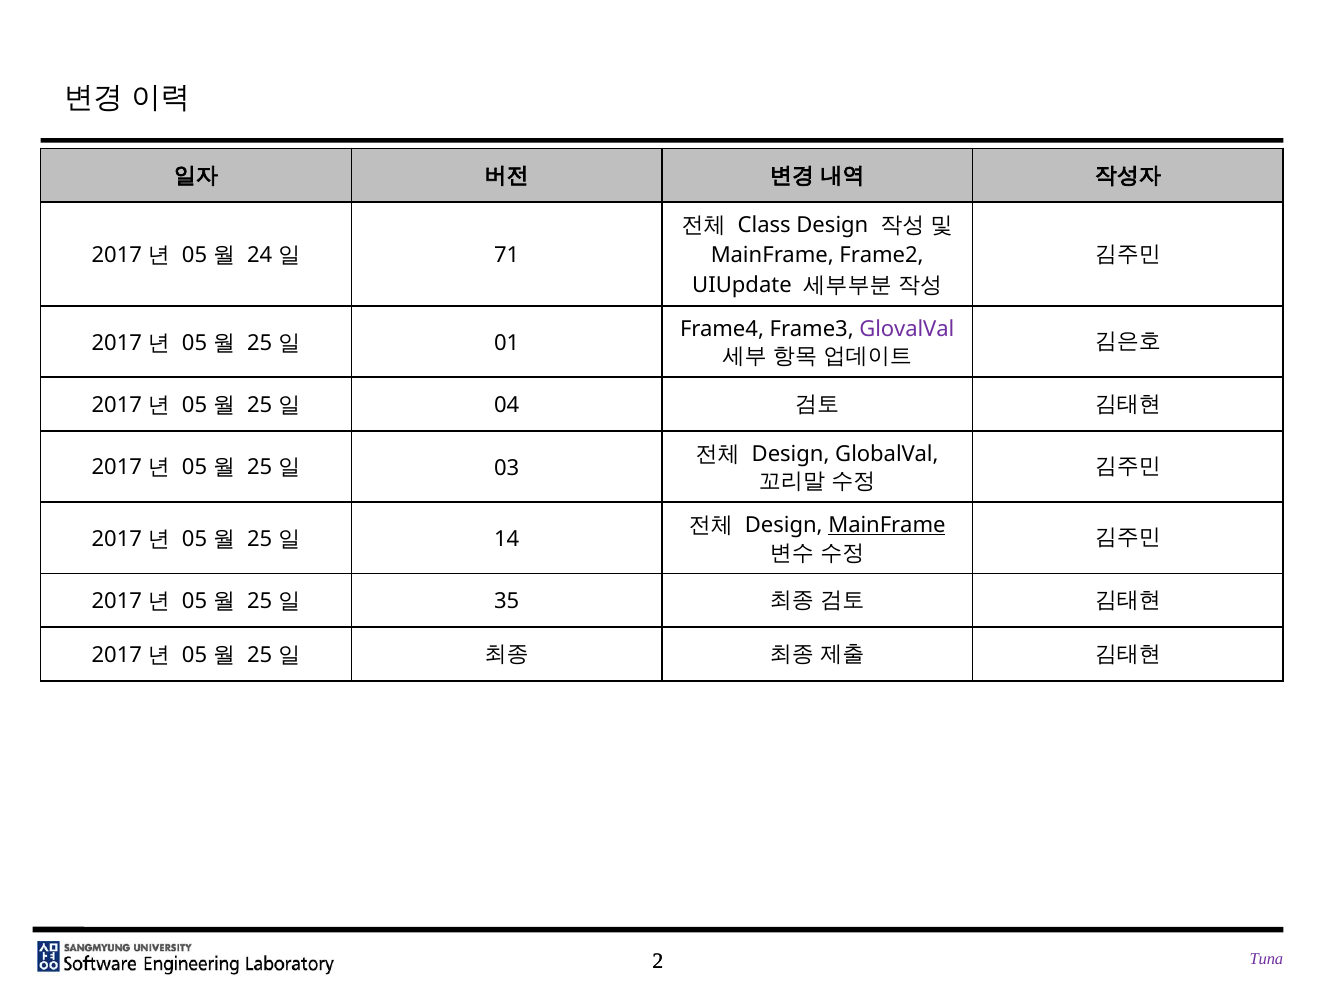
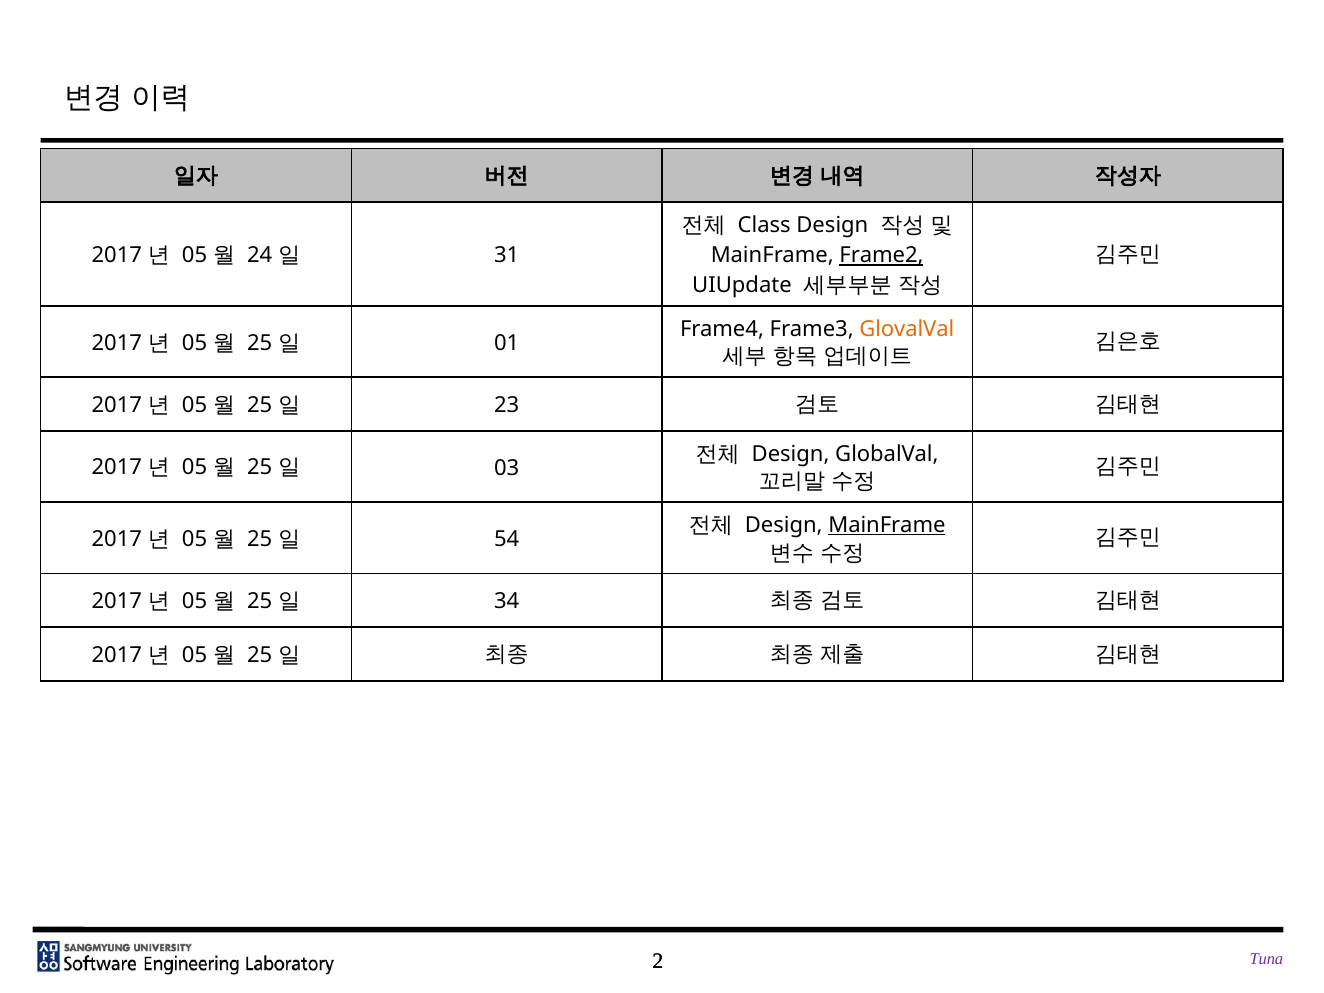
71: 71 -> 31
Frame2 underline: none -> present
GlovalVal colour: purple -> orange
04: 04 -> 23
14: 14 -> 54
35: 35 -> 34
